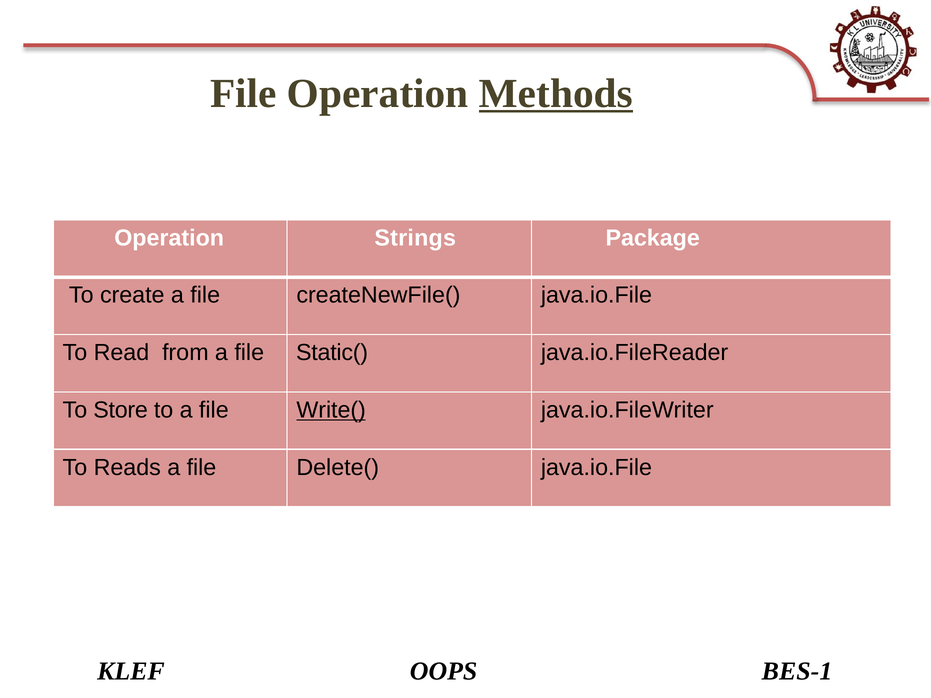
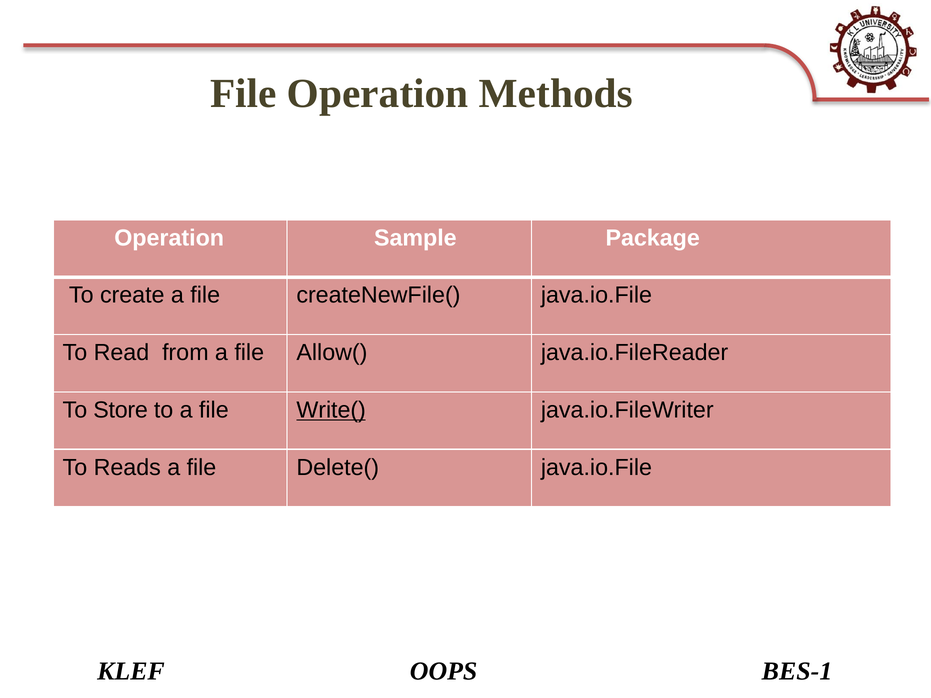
Methods underline: present -> none
Strings: Strings -> Sample
Static(: Static( -> Allow(
